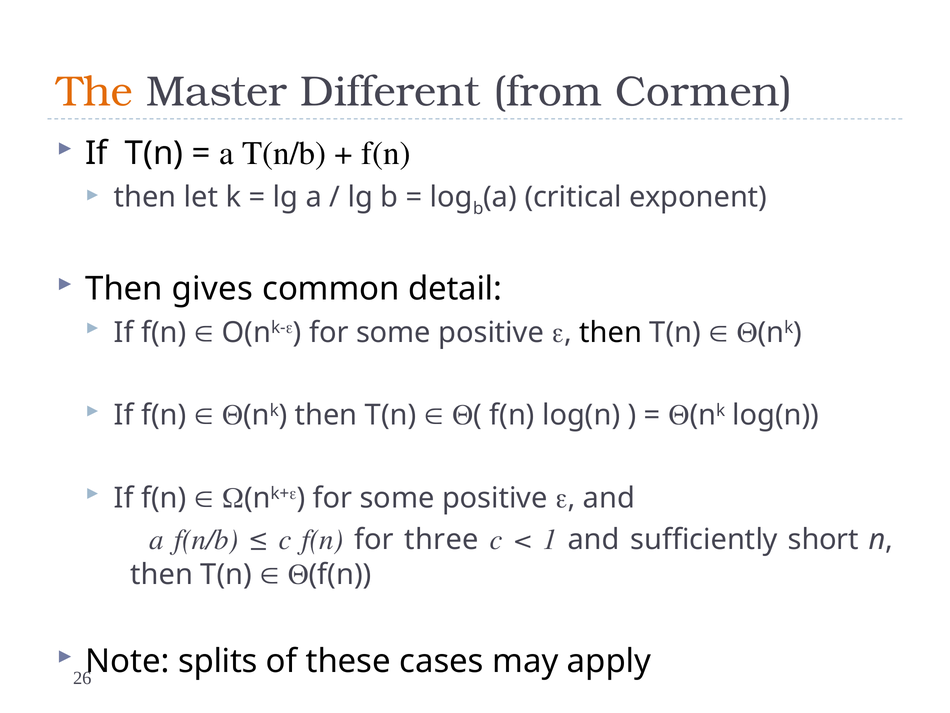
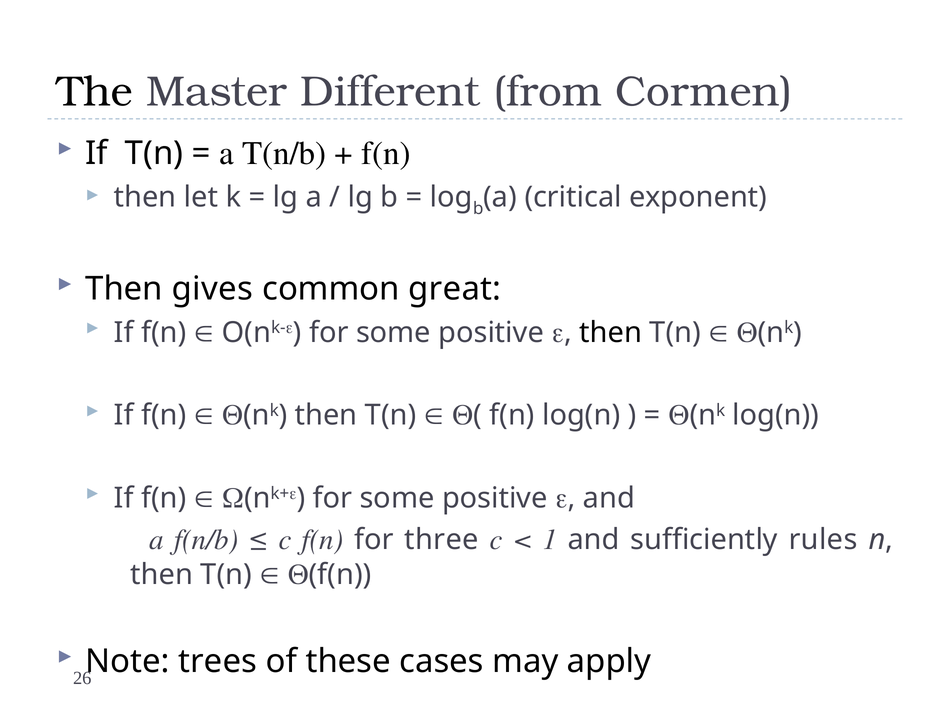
The colour: orange -> black
detail: detail -> great
short: short -> rules
splits: splits -> trees
